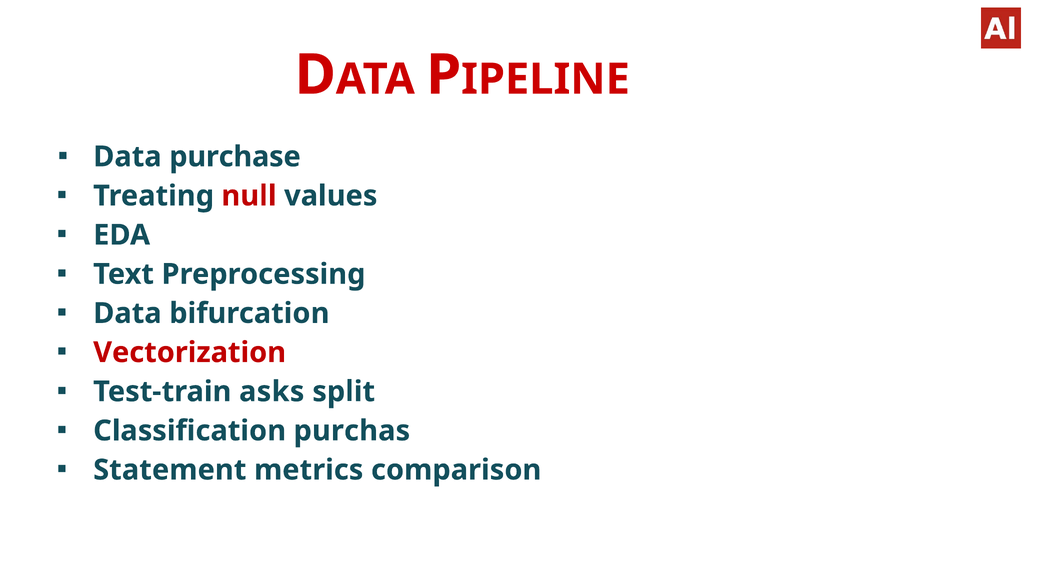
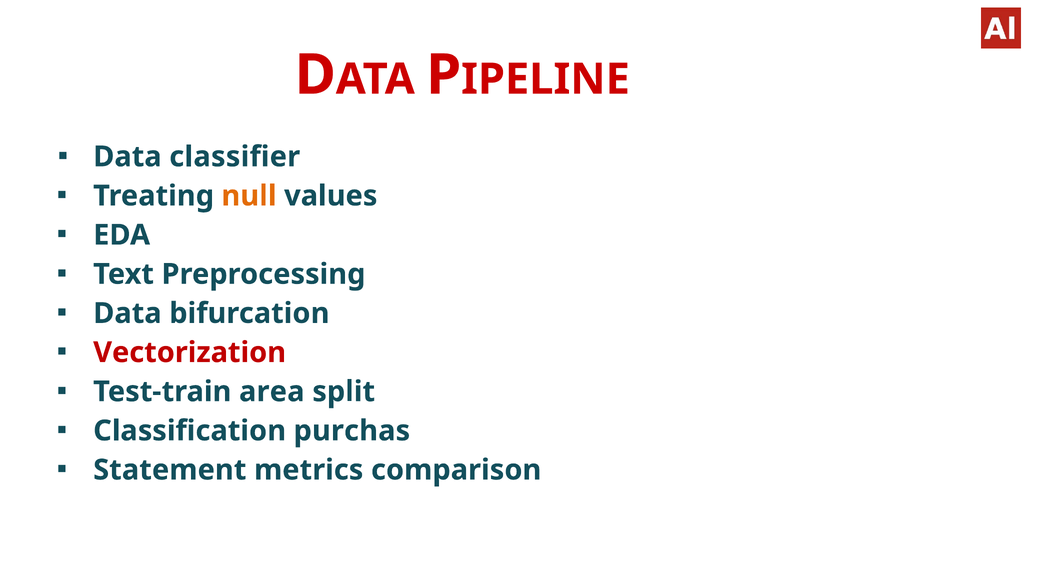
purchase: purchase -> classiﬁer
null colour: red -> orange
asks: asks -> area
